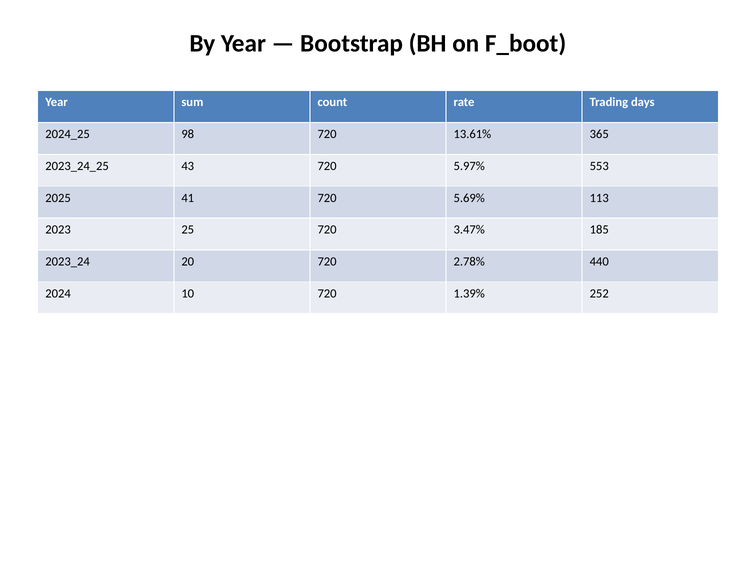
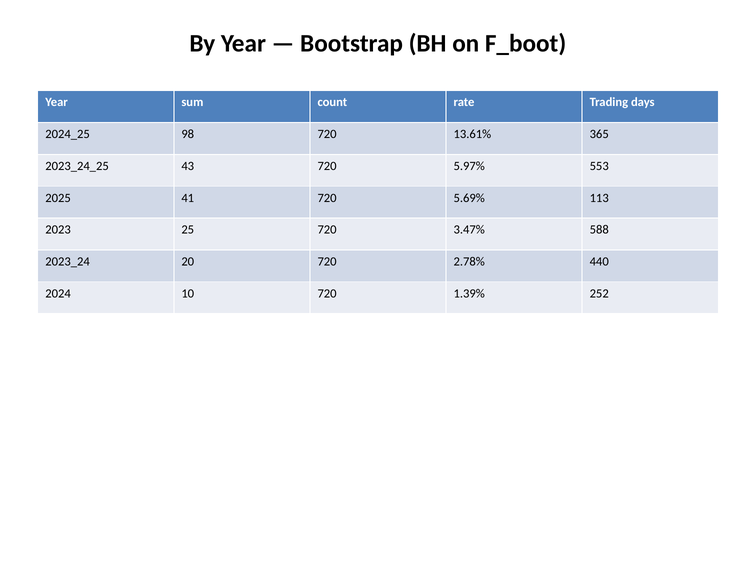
185: 185 -> 588
